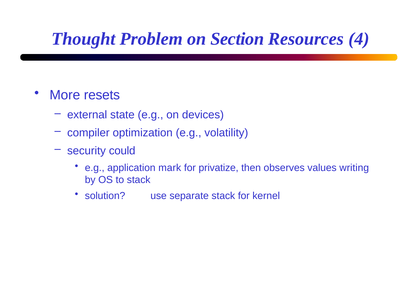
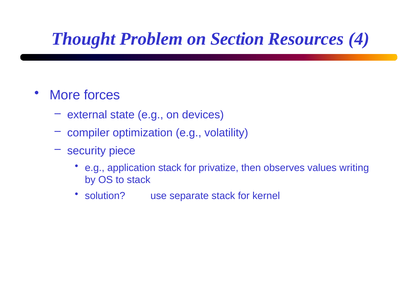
resets: resets -> forces
could: could -> piece
application mark: mark -> stack
